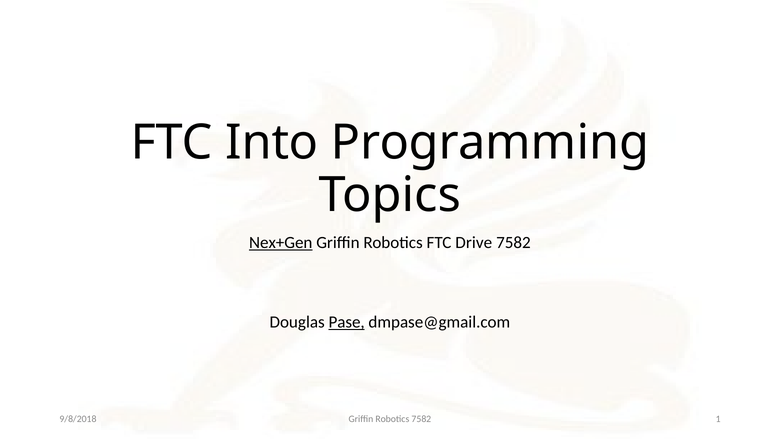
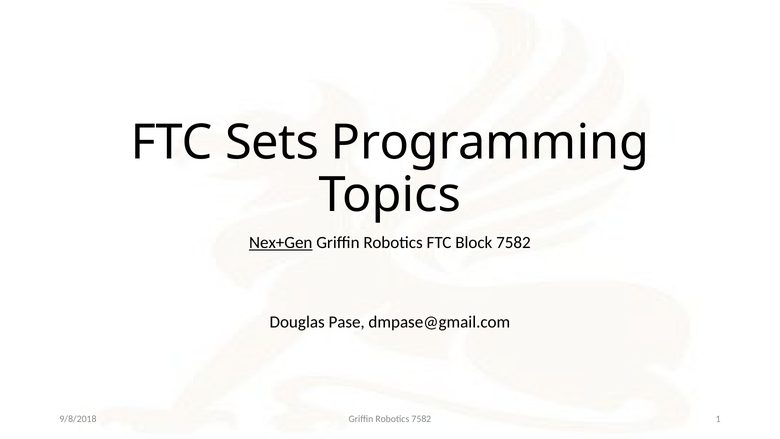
Into: Into -> Sets
Drive: Drive -> Block
Pase underline: present -> none
